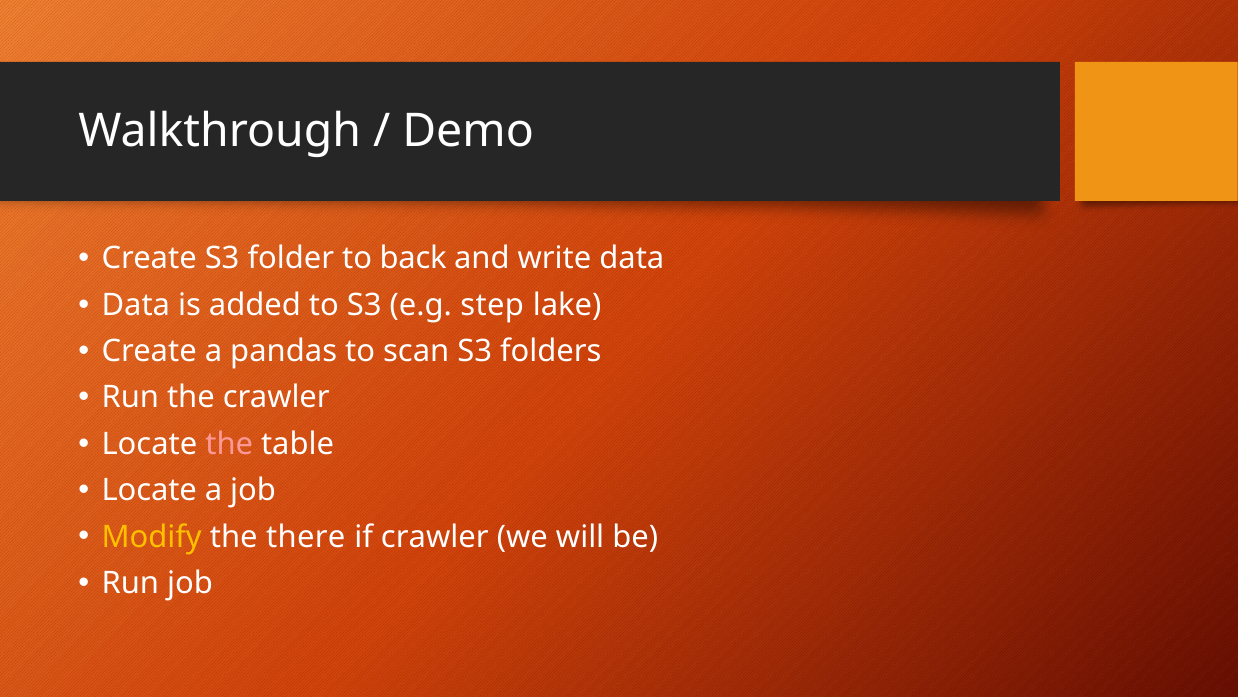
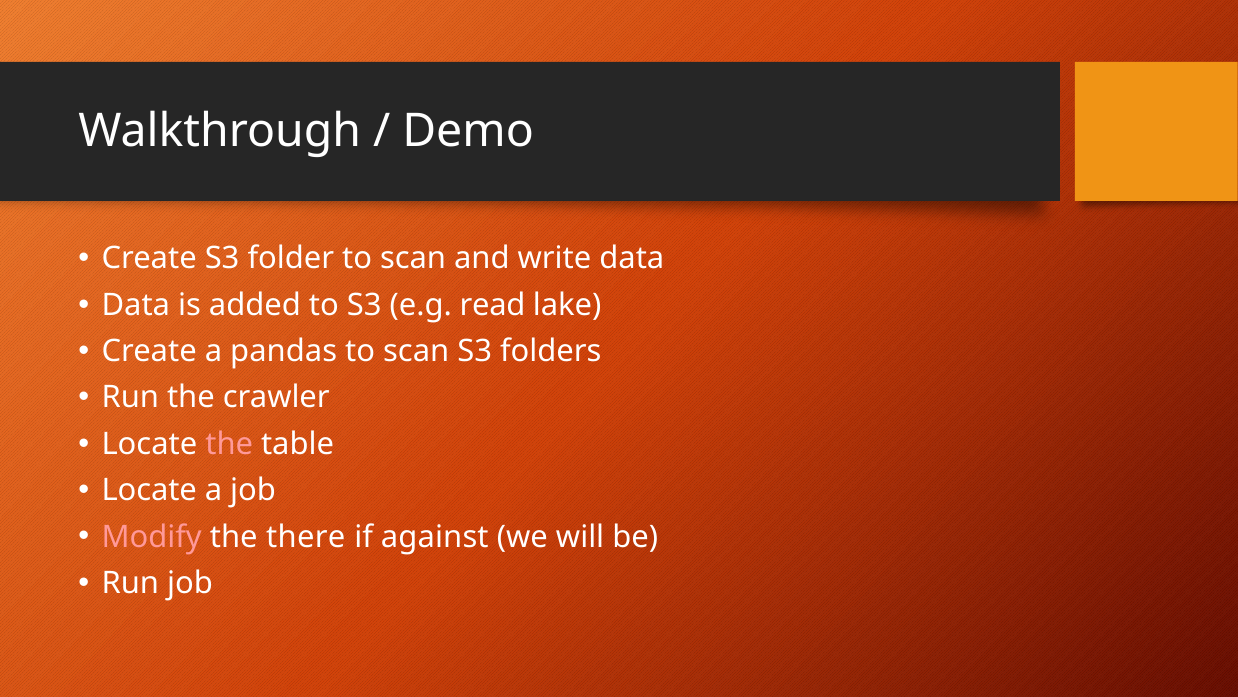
folder to back: back -> scan
step: step -> read
Modify colour: yellow -> pink
if crawler: crawler -> against
